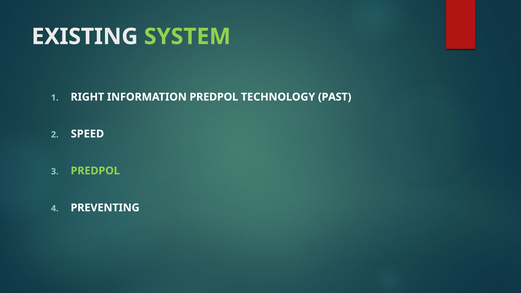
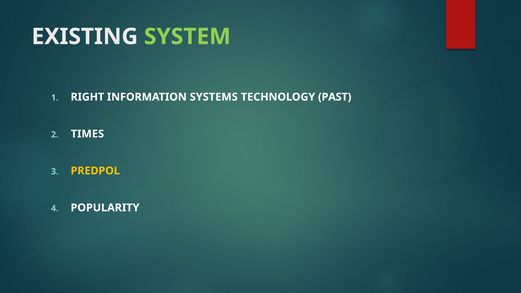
INFORMATION PREDPOL: PREDPOL -> SYSTEMS
SPEED: SPEED -> TIMES
PREDPOL at (95, 171) colour: light green -> yellow
PREVENTING: PREVENTING -> POPULARITY
